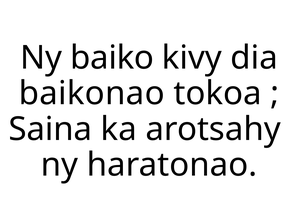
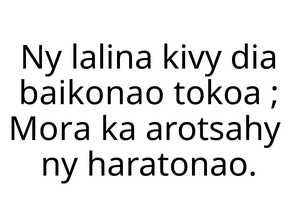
baiko: baiko -> lalina
Saina: Saina -> Mora
